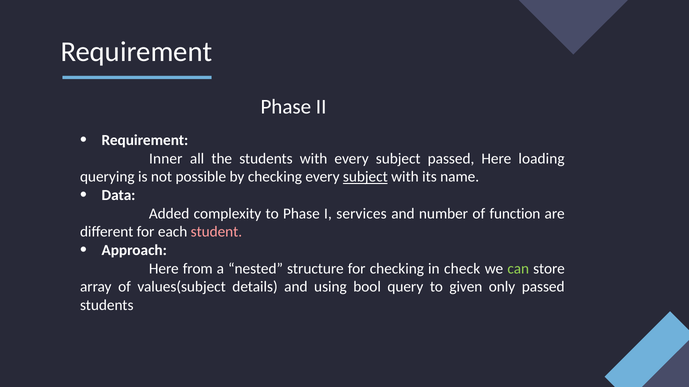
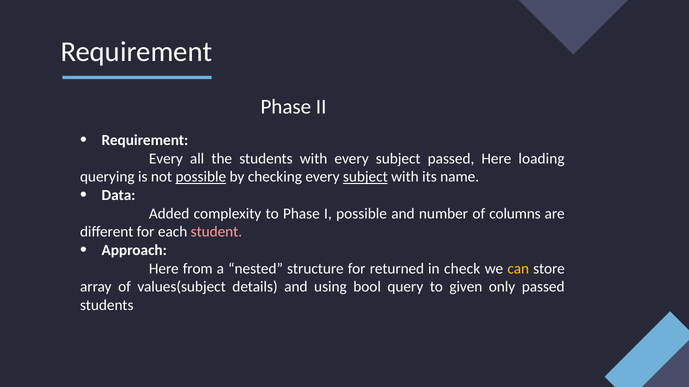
Inner at (166, 159): Inner -> Every
possible at (201, 177) underline: none -> present
I services: services -> possible
function: function -> columns
for checking: checking -> returned
can colour: light green -> yellow
